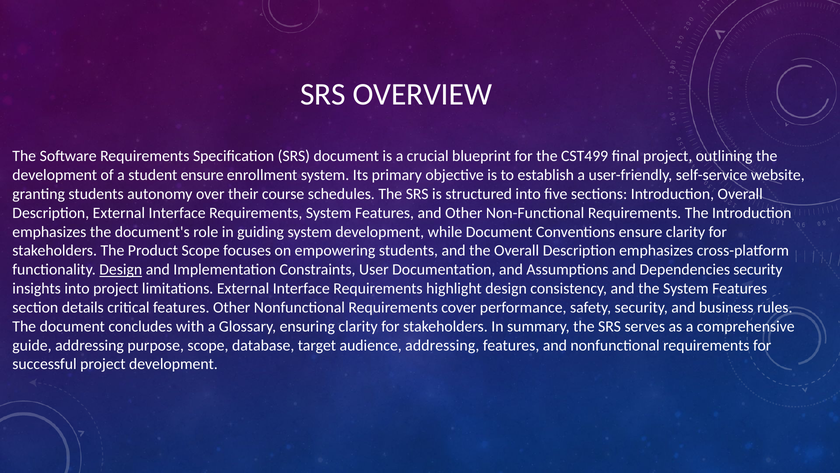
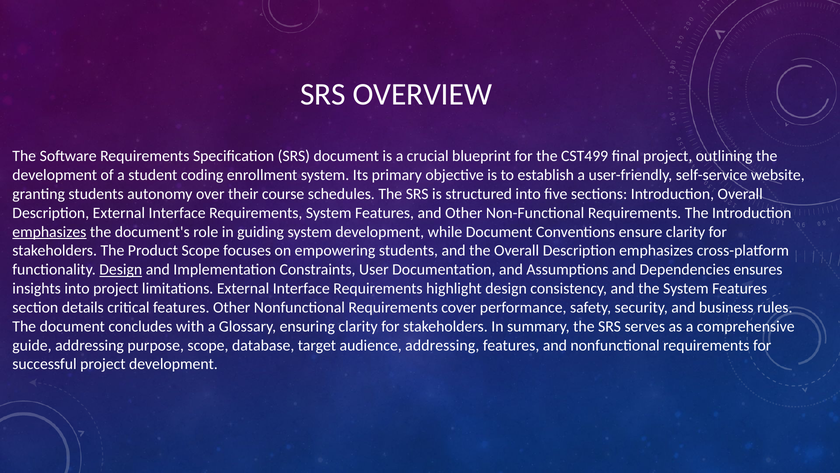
student ensure: ensure -> coding
emphasizes at (49, 232) underline: none -> present
Dependencies security: security -> ensures
